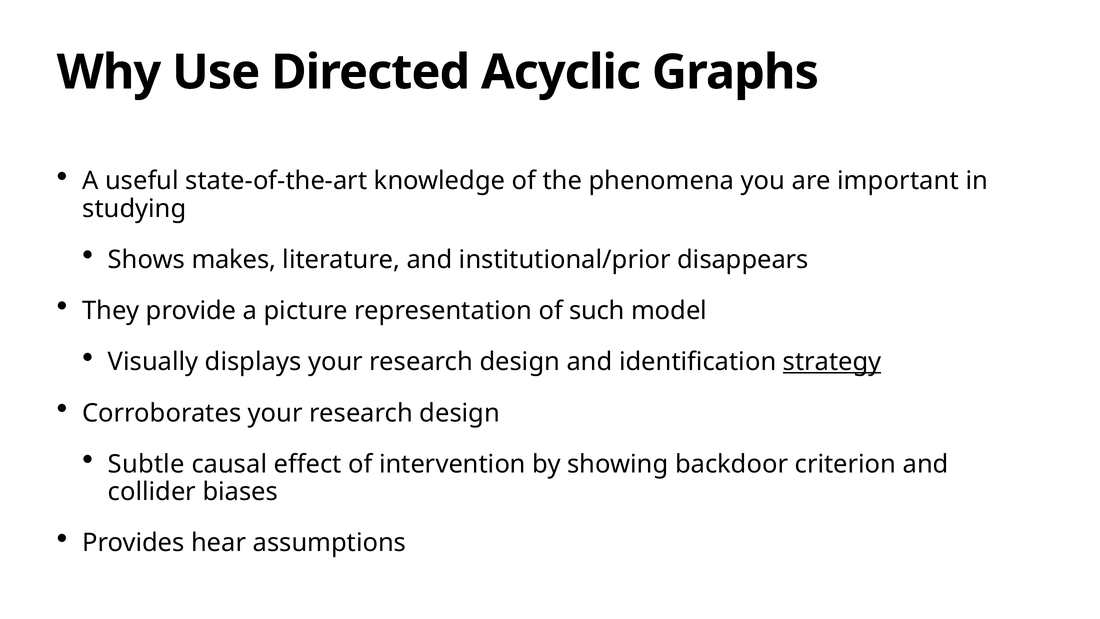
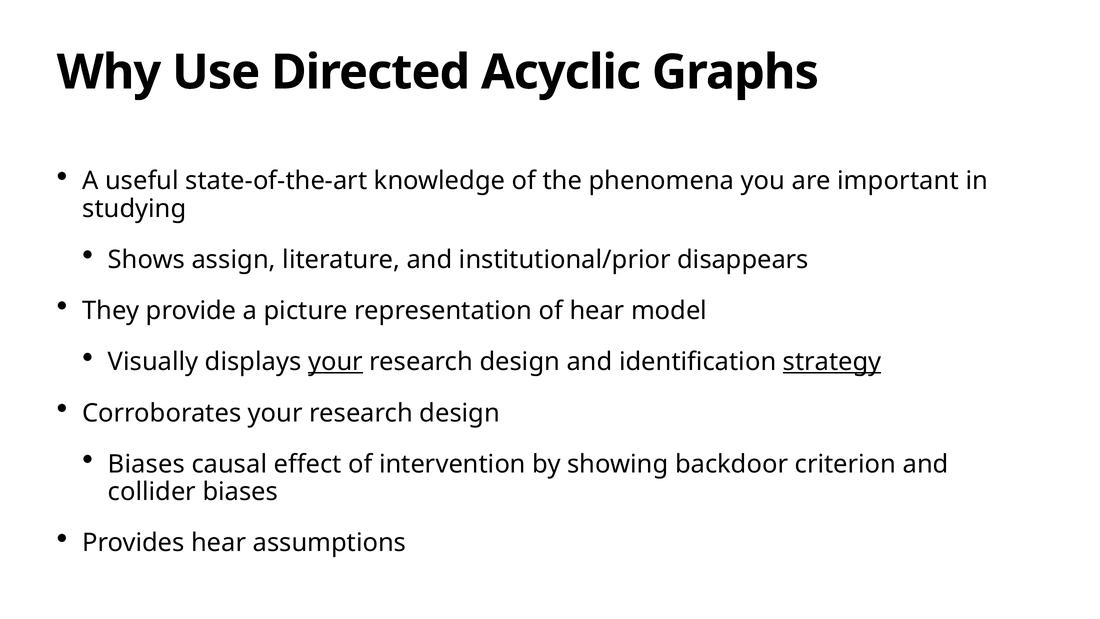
makes: makes -> assign
of such: such -> hear
your at (335, 362) underline: none -> present
Subtle at (146, 464): Subtle -> Biases
